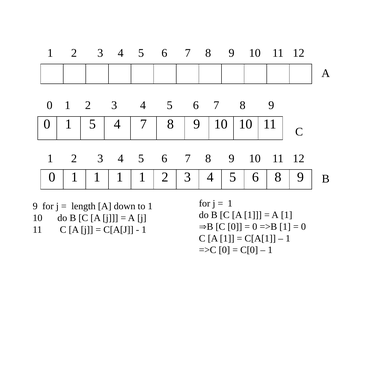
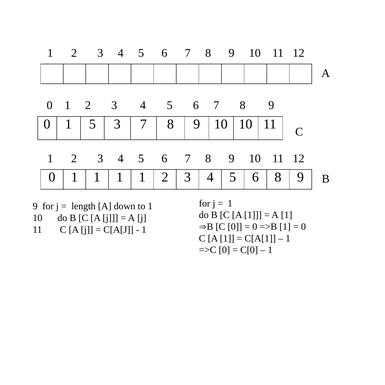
5 4: 4 -> 3
